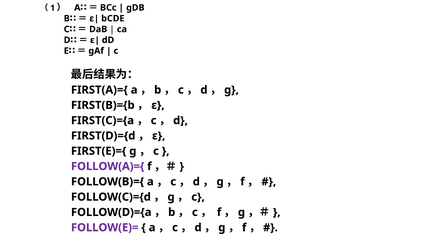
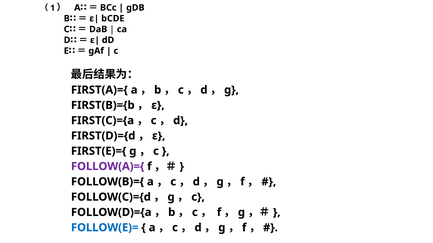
FOLLOW(E)= colour: purple -> blue
